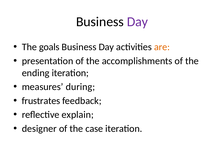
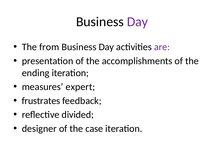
goals: goals -> from
are colour: orange -> purple
during: during -> expert
explain: explain -> divided
